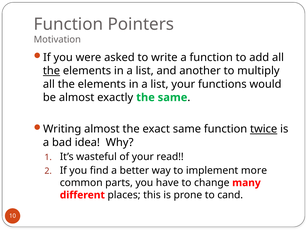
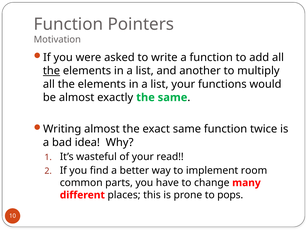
twice underline: present -> none
more: more -> room
cand: cand -> pops
